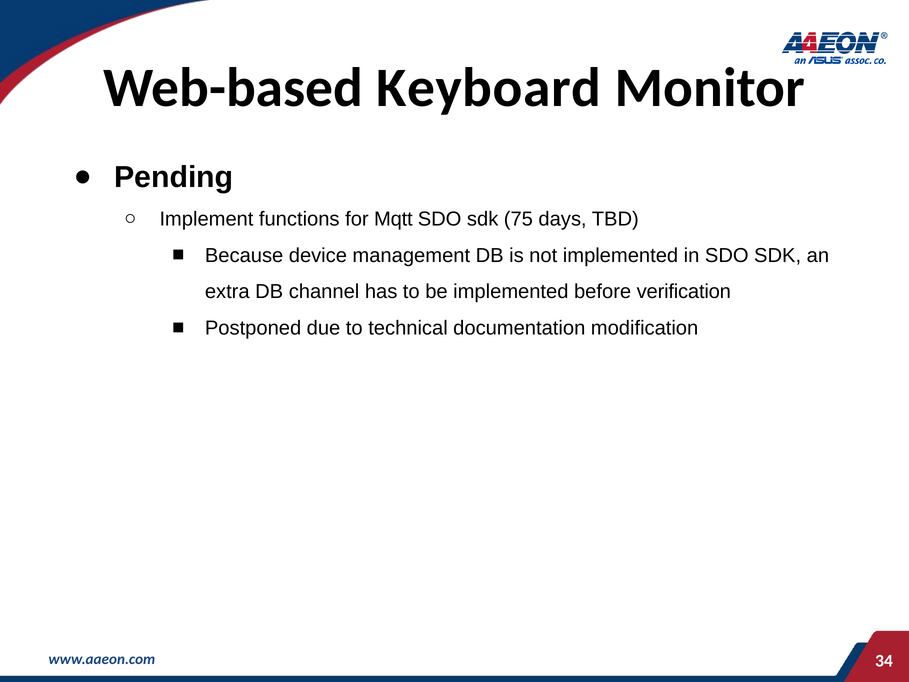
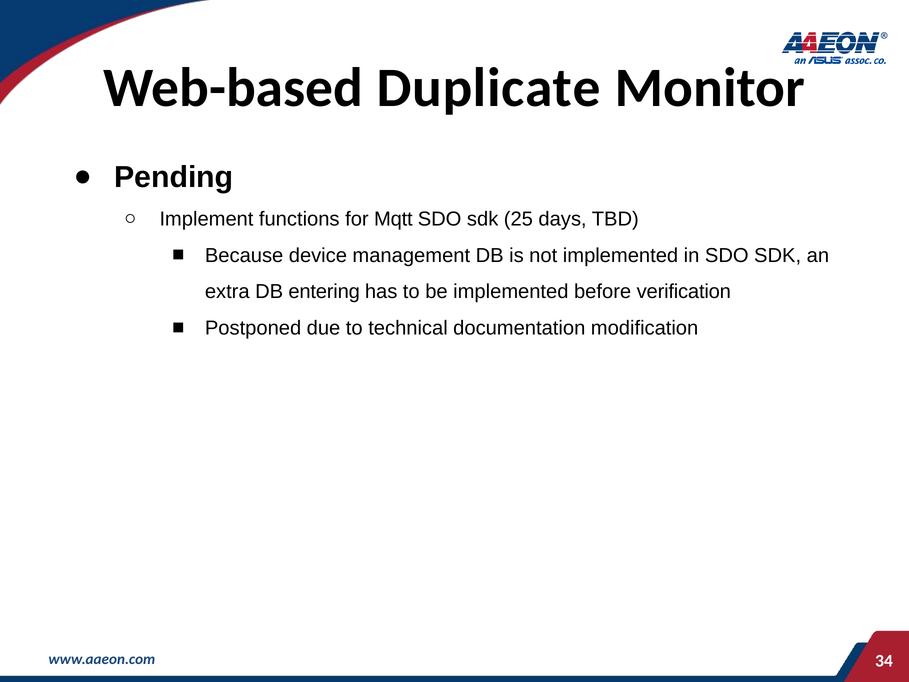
Keyboard: Keyboard -> Duplicate
75: 75 -> 25
channel: channel -> entering
